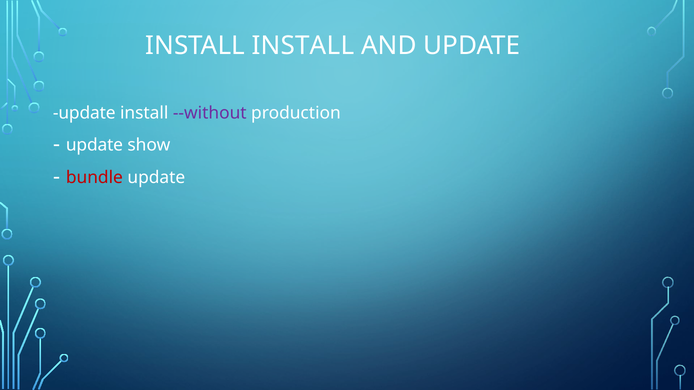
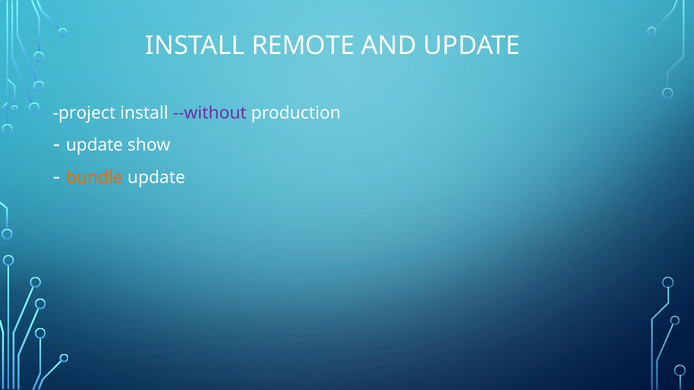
INSTALL INSTALL: INSTALL -> REMOTE
update at (84, 113): update -> project
bundle colour: red -> orange
